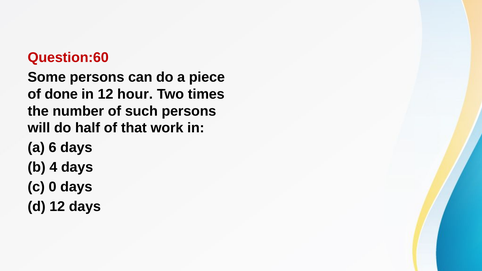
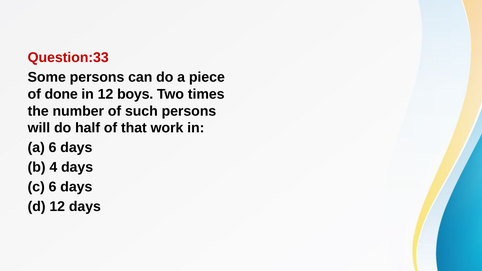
Question:60: Question:60 -> Question:33
hour: hour -> boys
c 0: 0 -> 6
